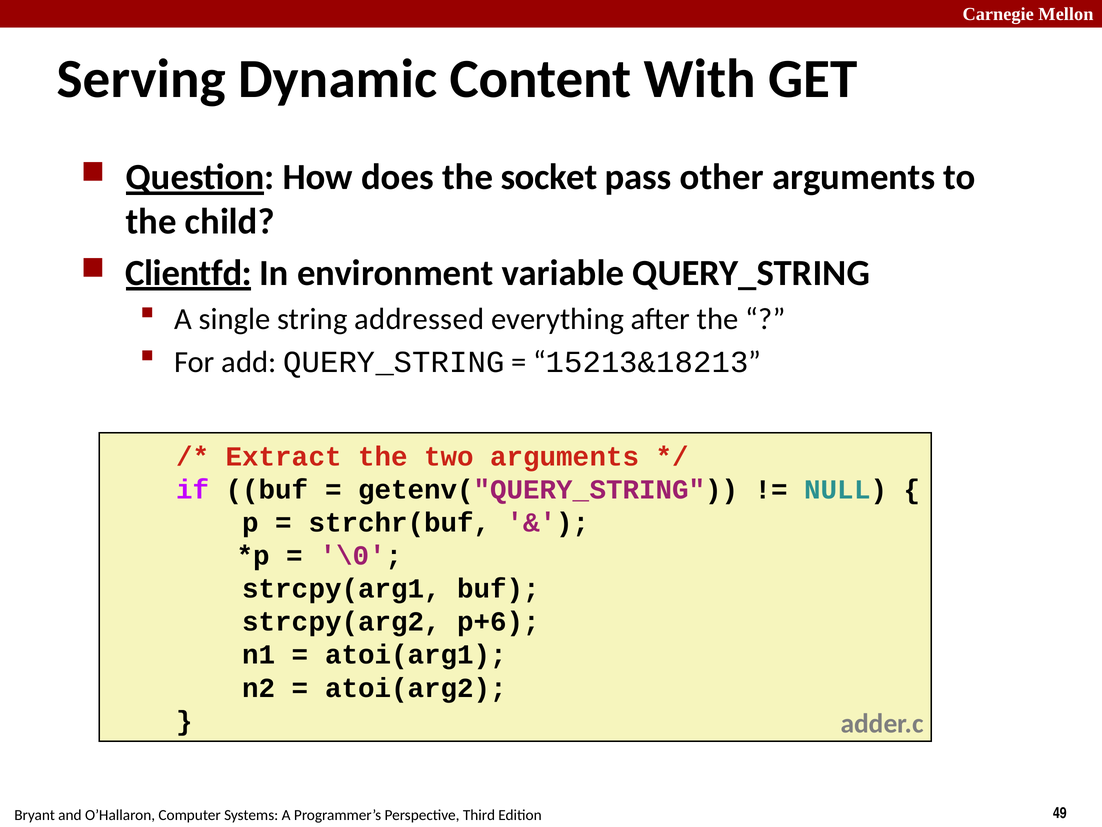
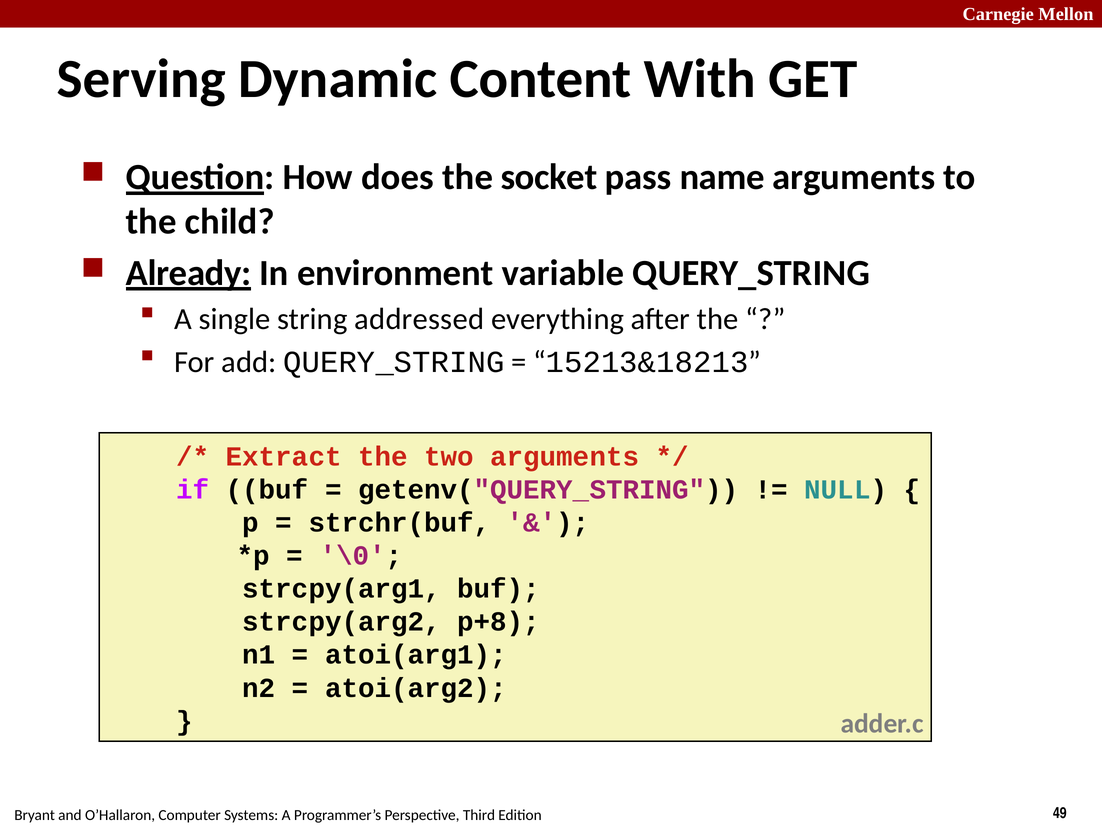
other: other -> name
Clientfd: Clientfd -> Already
p+6: p+6 -> p+8
